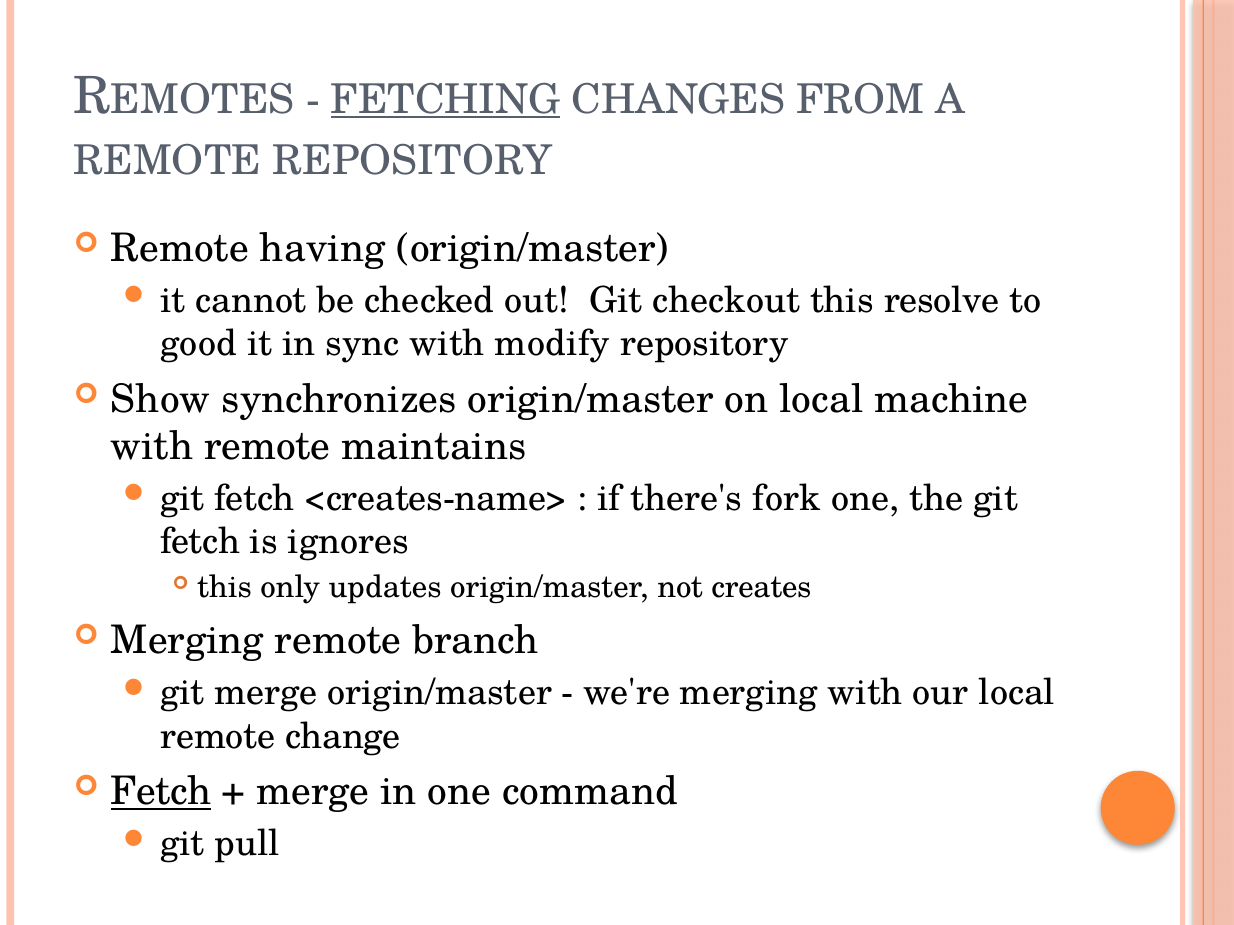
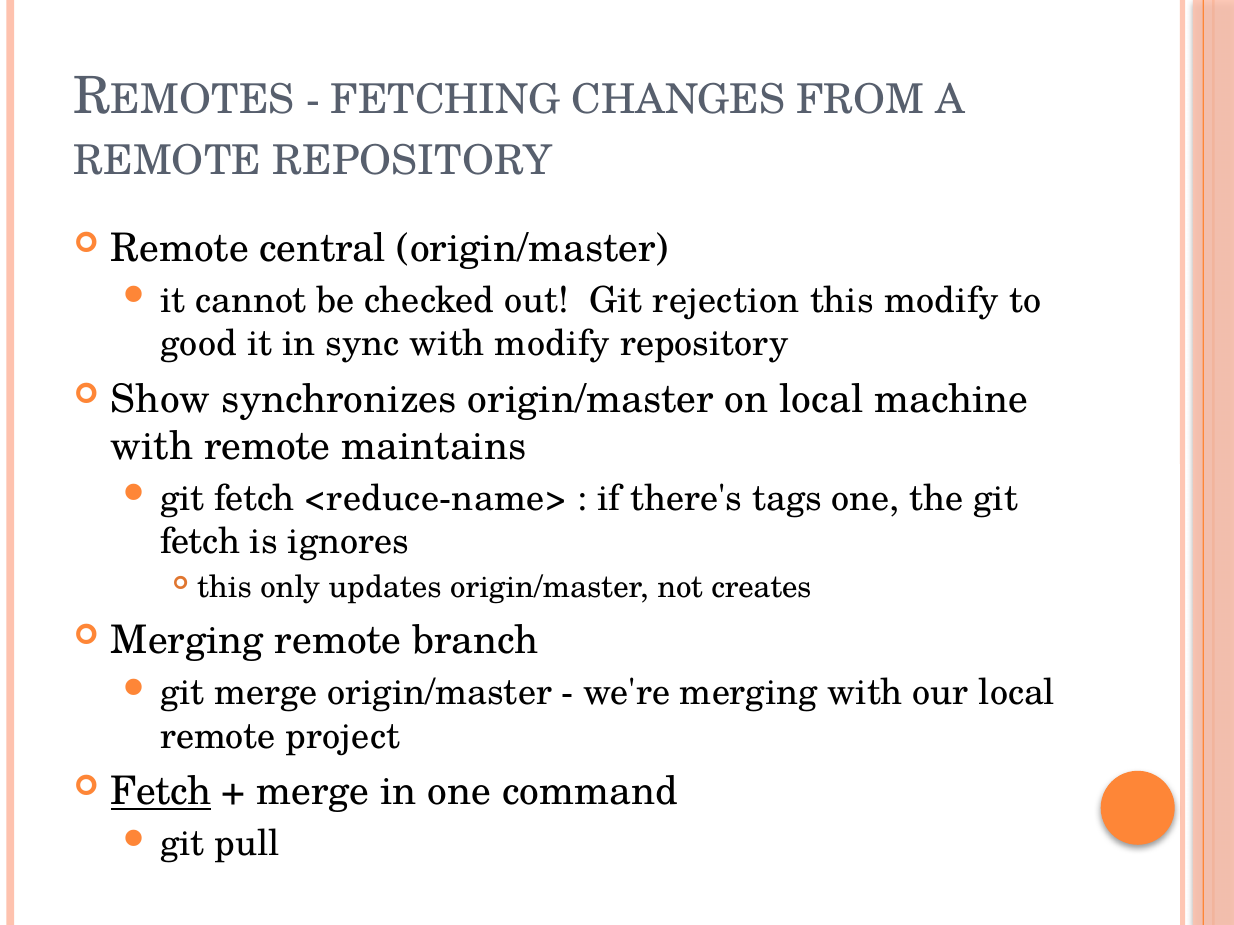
FETCHING underline: present -> none
having: having -> central
checkout: checkout -> rejection
this resolve: resolve -> modify
<creates-name>: <creates-name> -> <reduce-name>
fork: fork -> tags
change: change -> project
